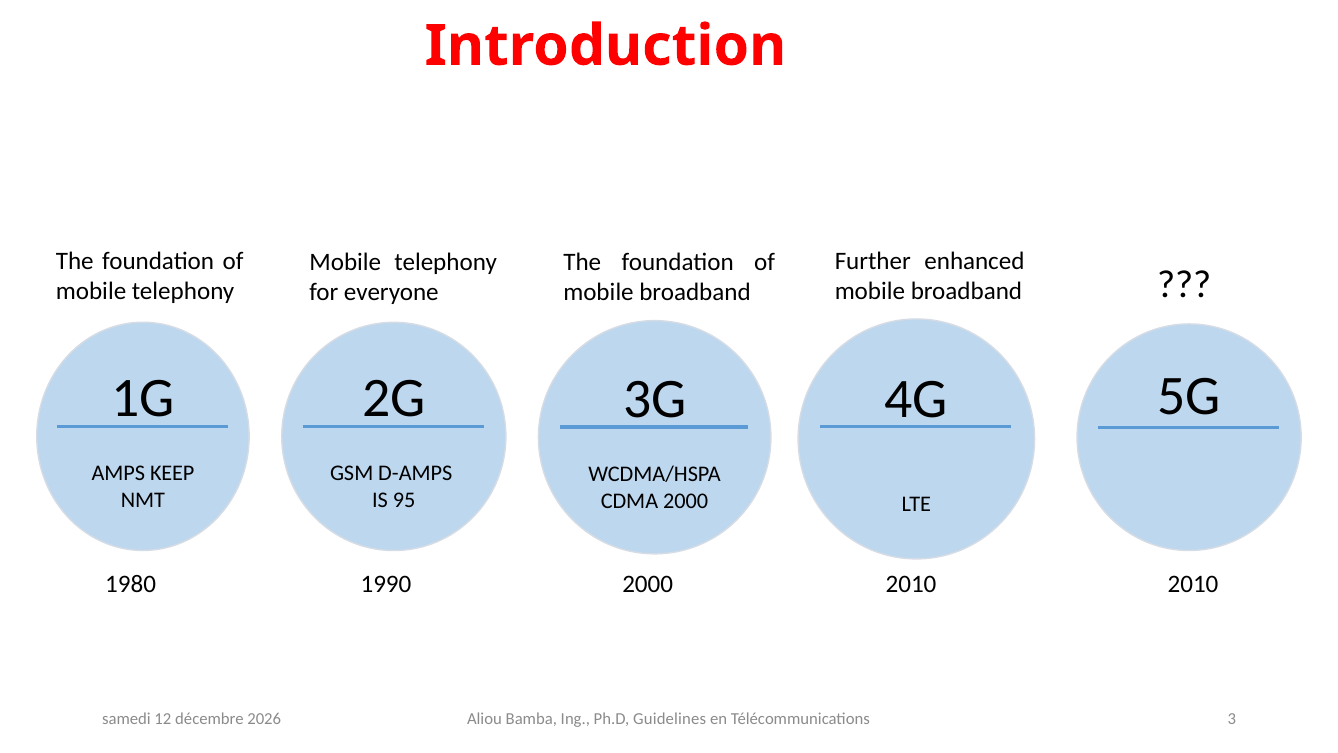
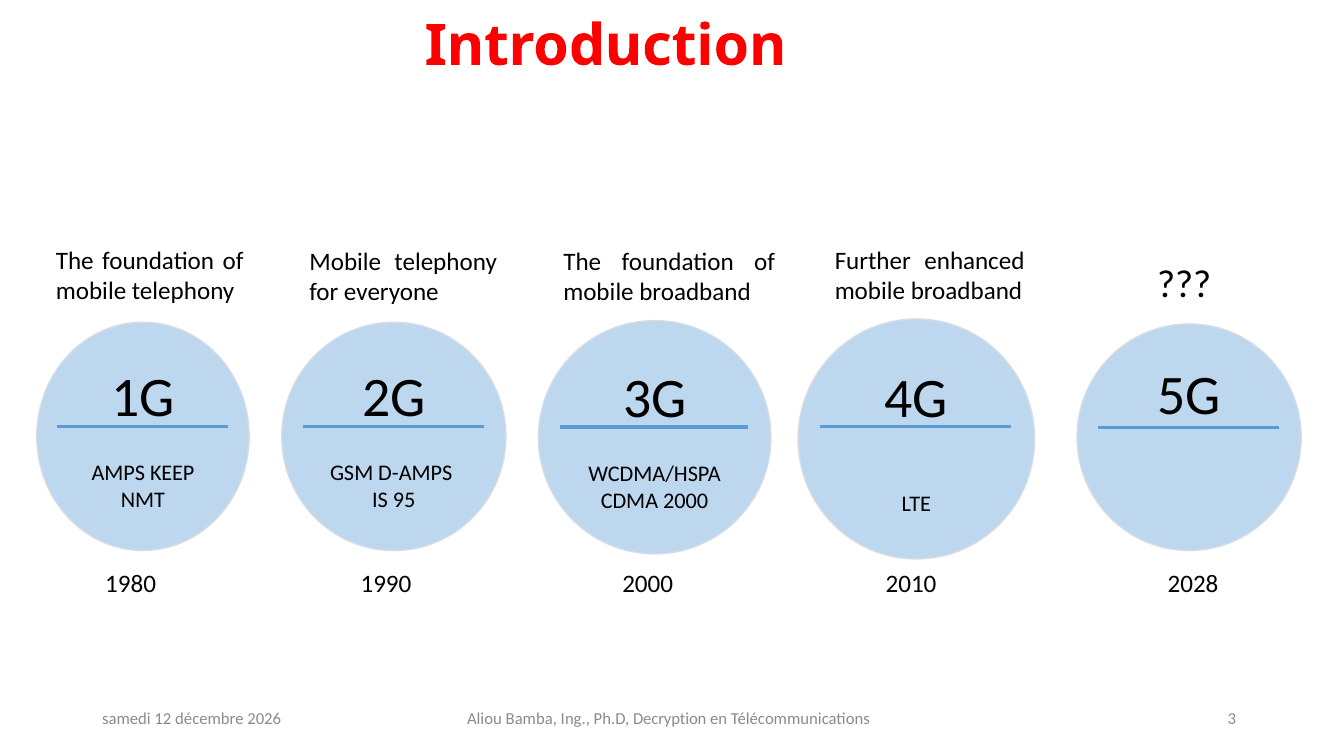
2010 2010: 2010 -> 2028
Guidelines: Guidelines -> Decryption
